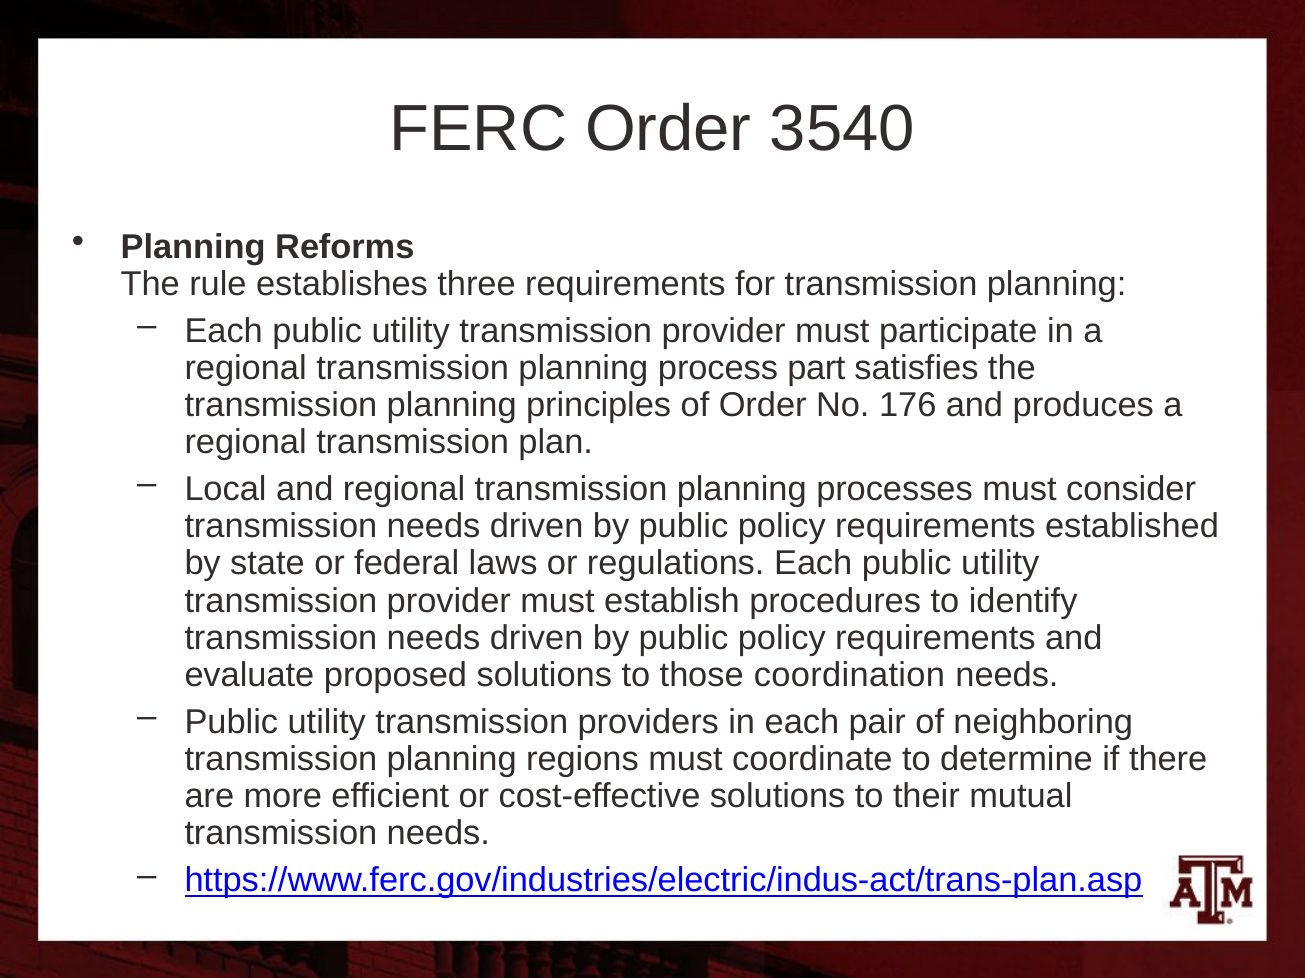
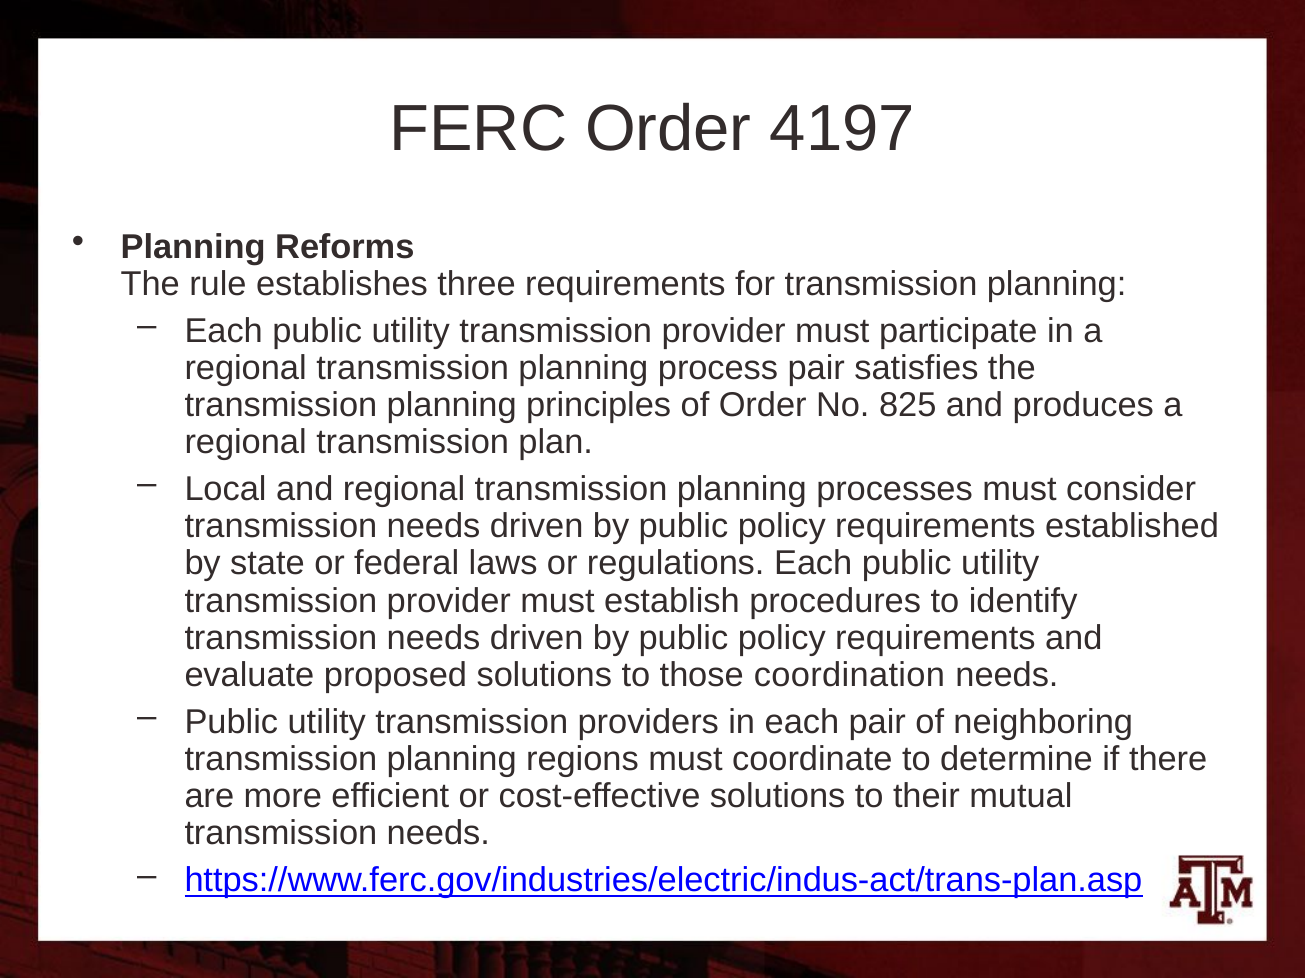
3540: 3540 -> 4197
process part: part -> pair
176: 176 -> 825
